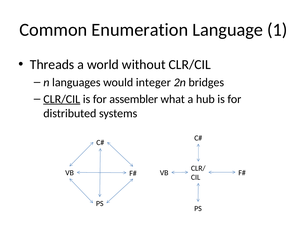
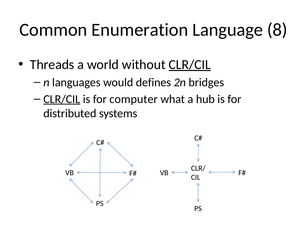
1: 1 -> 8
CLR/CIL at (190, 64) underline: none -> present
integer: integer -> defines
assembler: assembler -> computer
